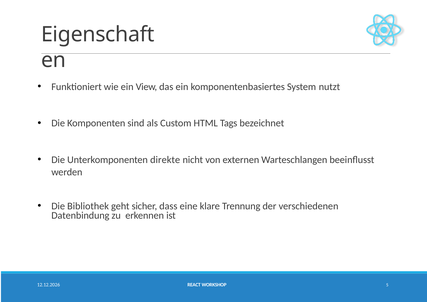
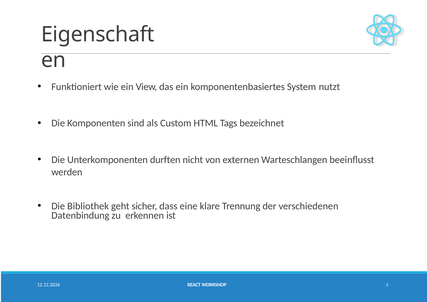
direkte: direkte -> durften
